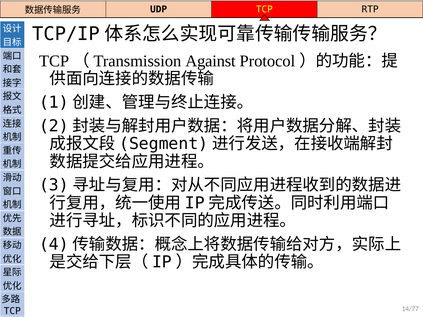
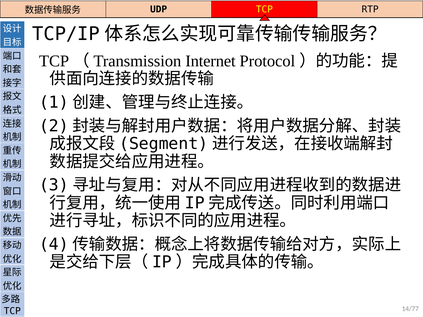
Against: Against -> Internet
